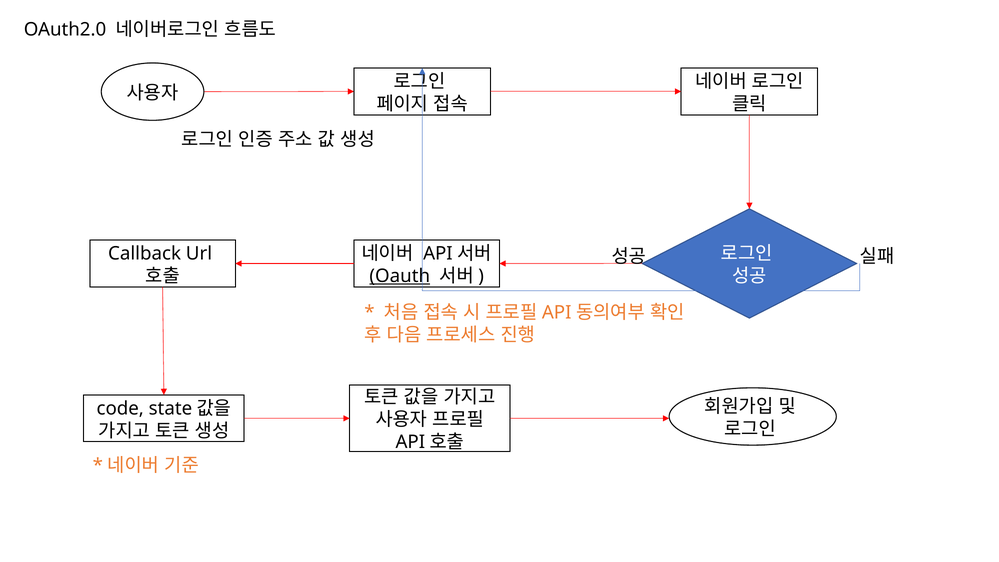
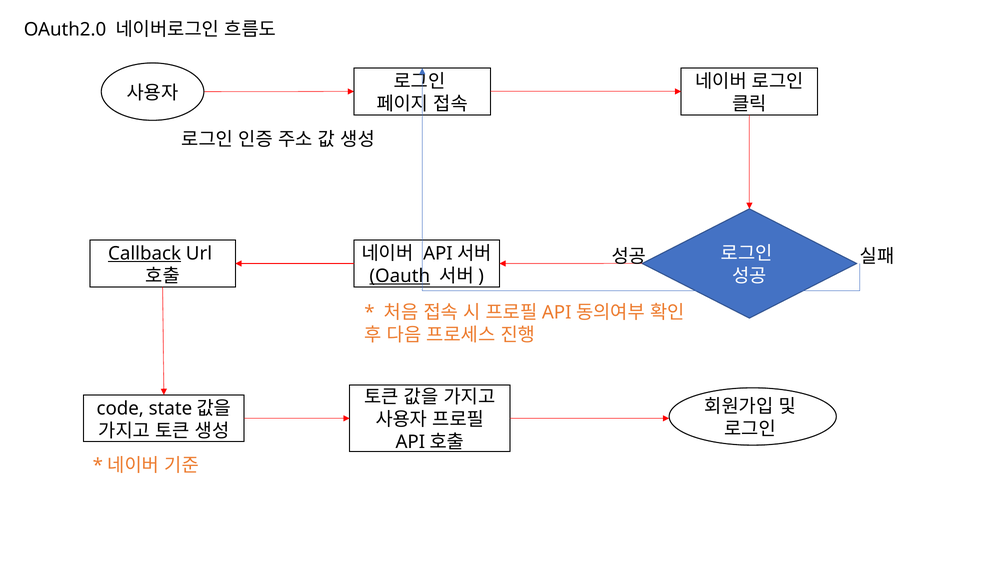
Callback underline: none -> present
